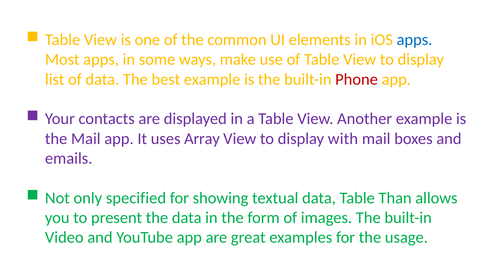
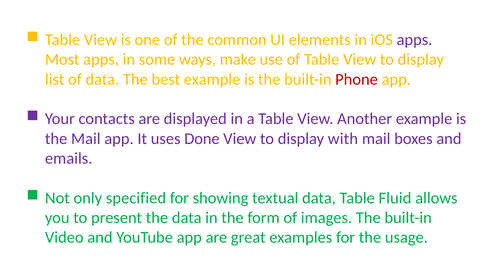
apps at (414, 40) colour: blue -> purple
Array: Array -> Done
Than: Than -> Fluid
